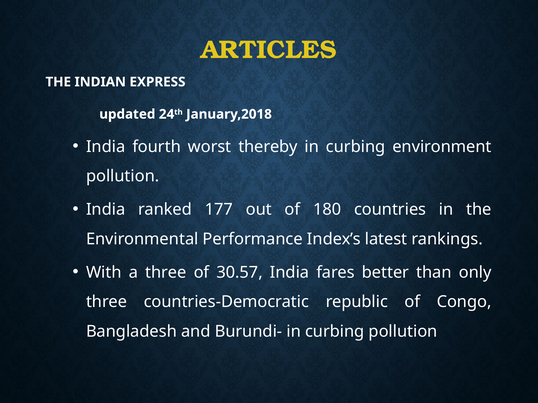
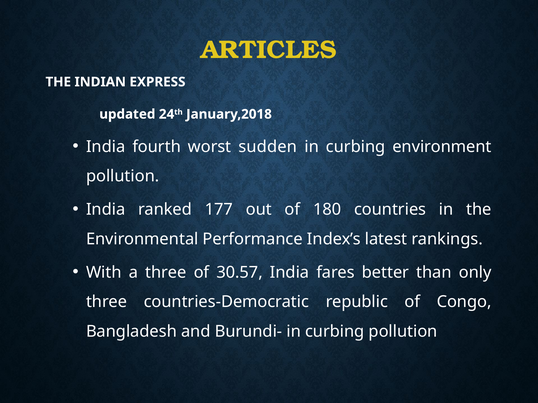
thereby: thereby -> sudden
